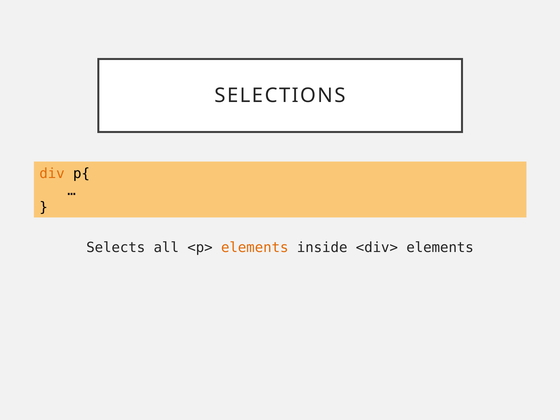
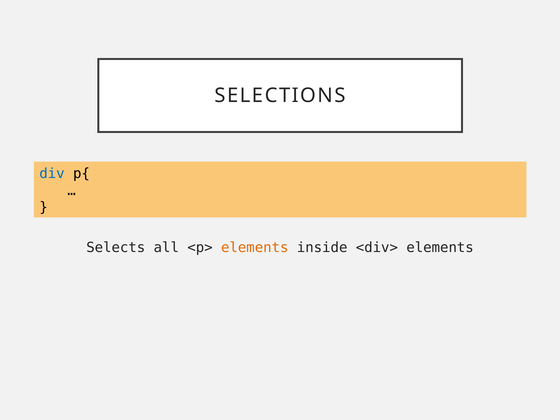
div colour: orange -> blue
